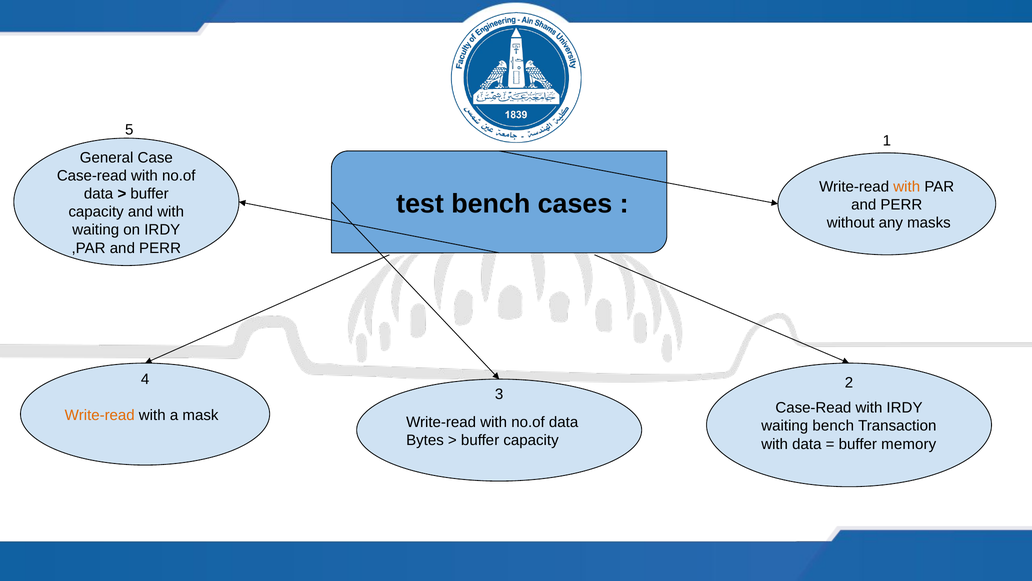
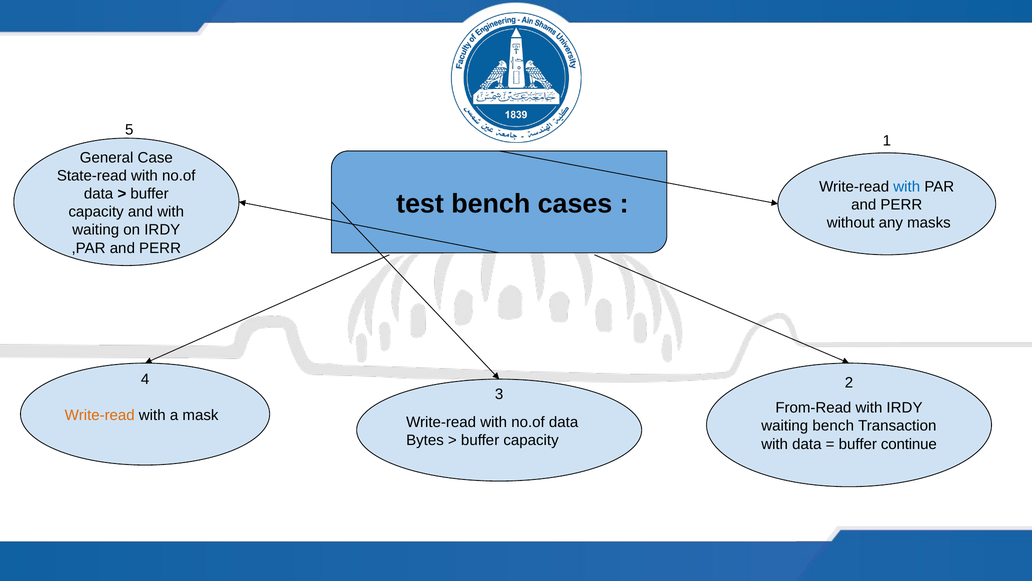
Case-read at (92, 176): Case-read -> State-read
with at (907, 187) colour: orange -> blue
mask Case-Read: Case-Read -> From-Read
memory: memory -> continue
